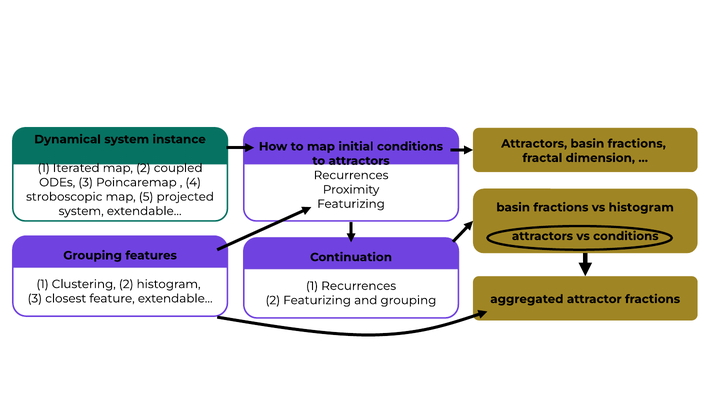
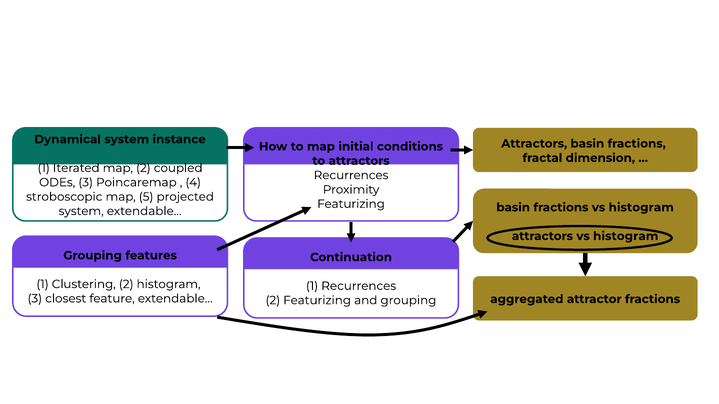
attractors vs conditions: conditions -> histogram
